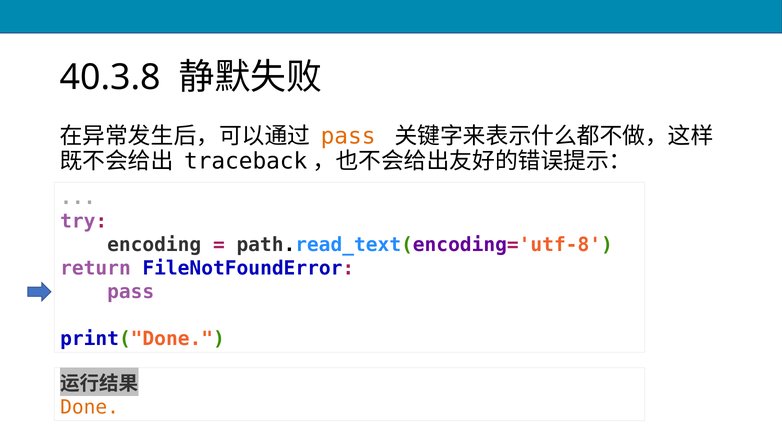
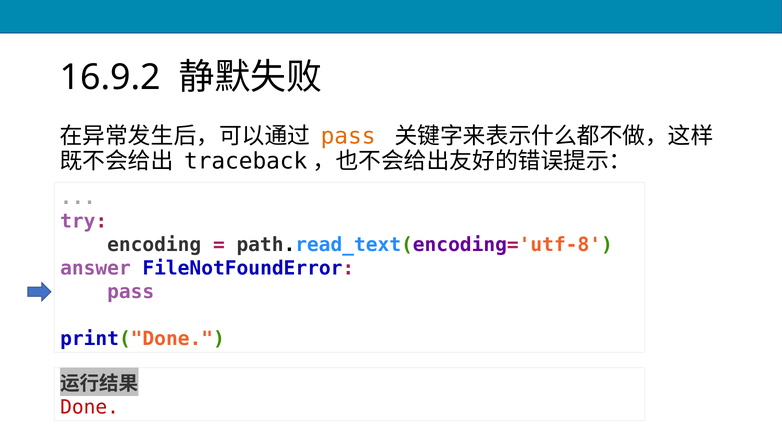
40.3.8: 40.3.8 -> 16.9.2
return: return -> answer
Done colour: orange -> red
